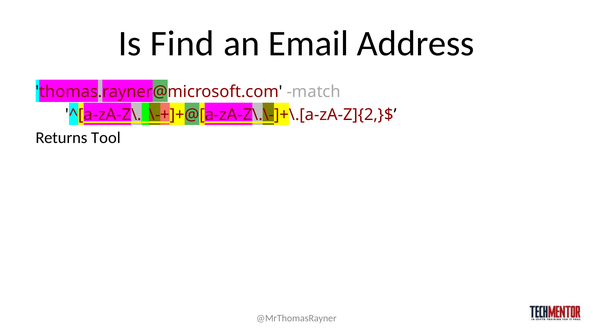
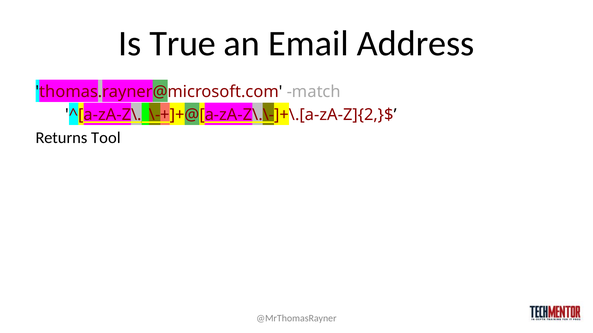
Find: Find -> True
